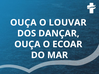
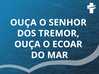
LOUVAR: LOUVAR -> SENHOR
DANÇAR: DANÇAR -> TREMOR
